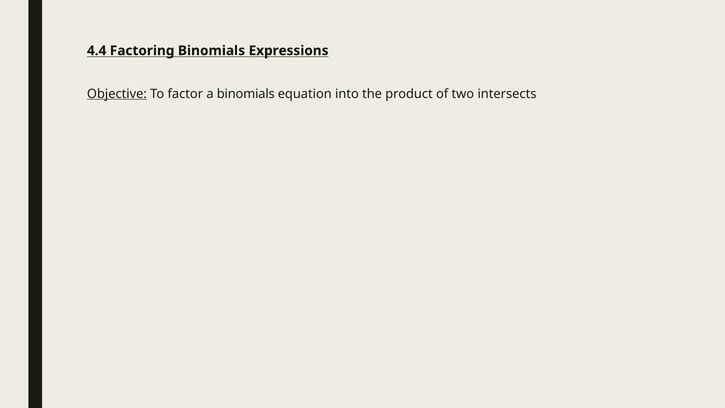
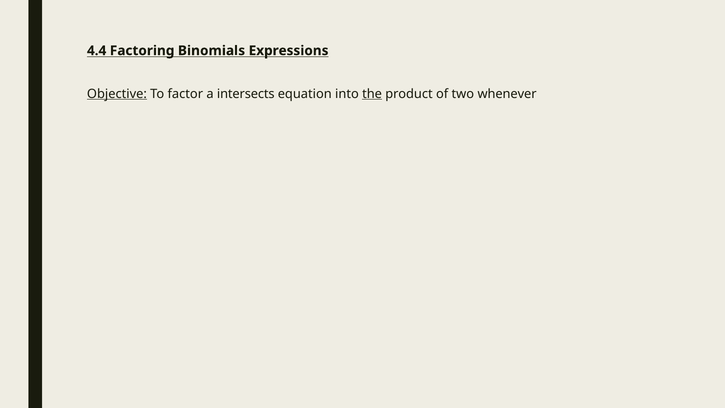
a binomials: binomials -> intersects
the underline: none -> present
intersects: intersects -> whenever
